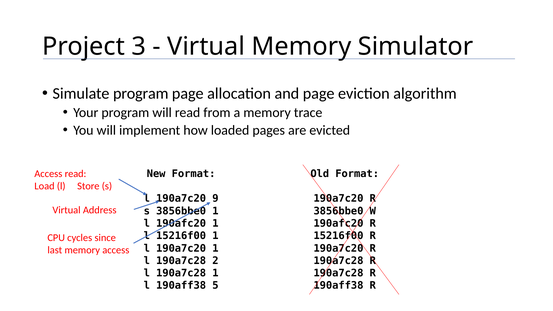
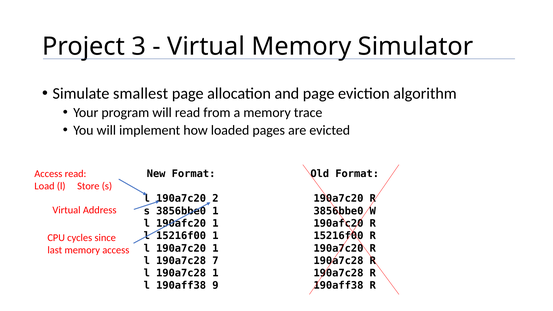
Simulate program: program -> smallest
9: 9 -> 2
2: 2 -> 7
5: 5 -> 9
